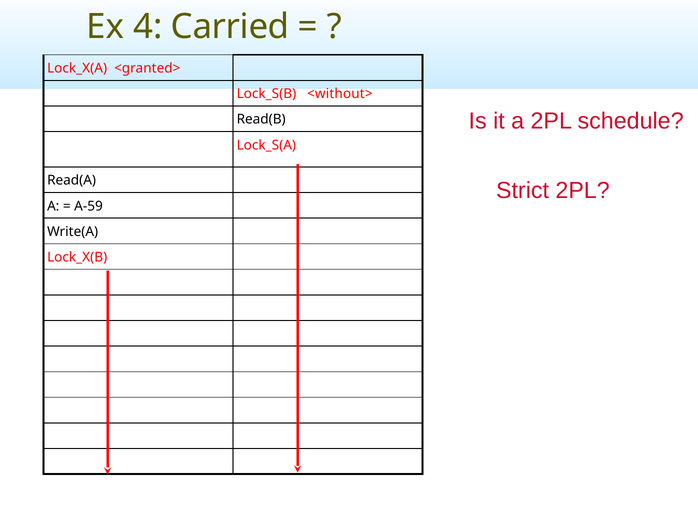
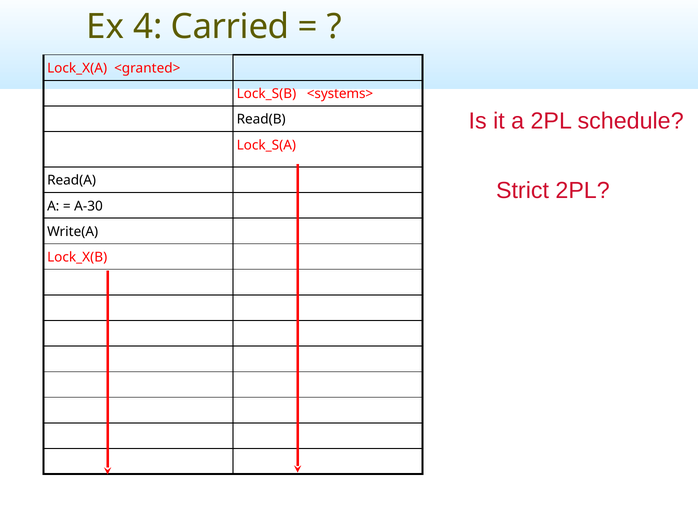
<without>: <without> -> <systems>
A-59: A-59 -> A-30
